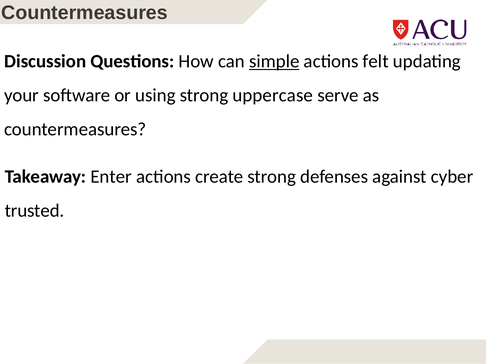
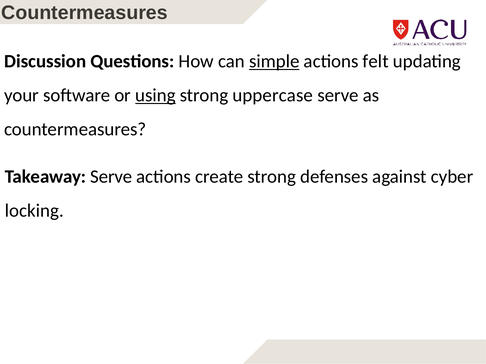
using underline: none -> present
Takeaway Enter: Enter -> Serve
trusted: trusted -> locking
